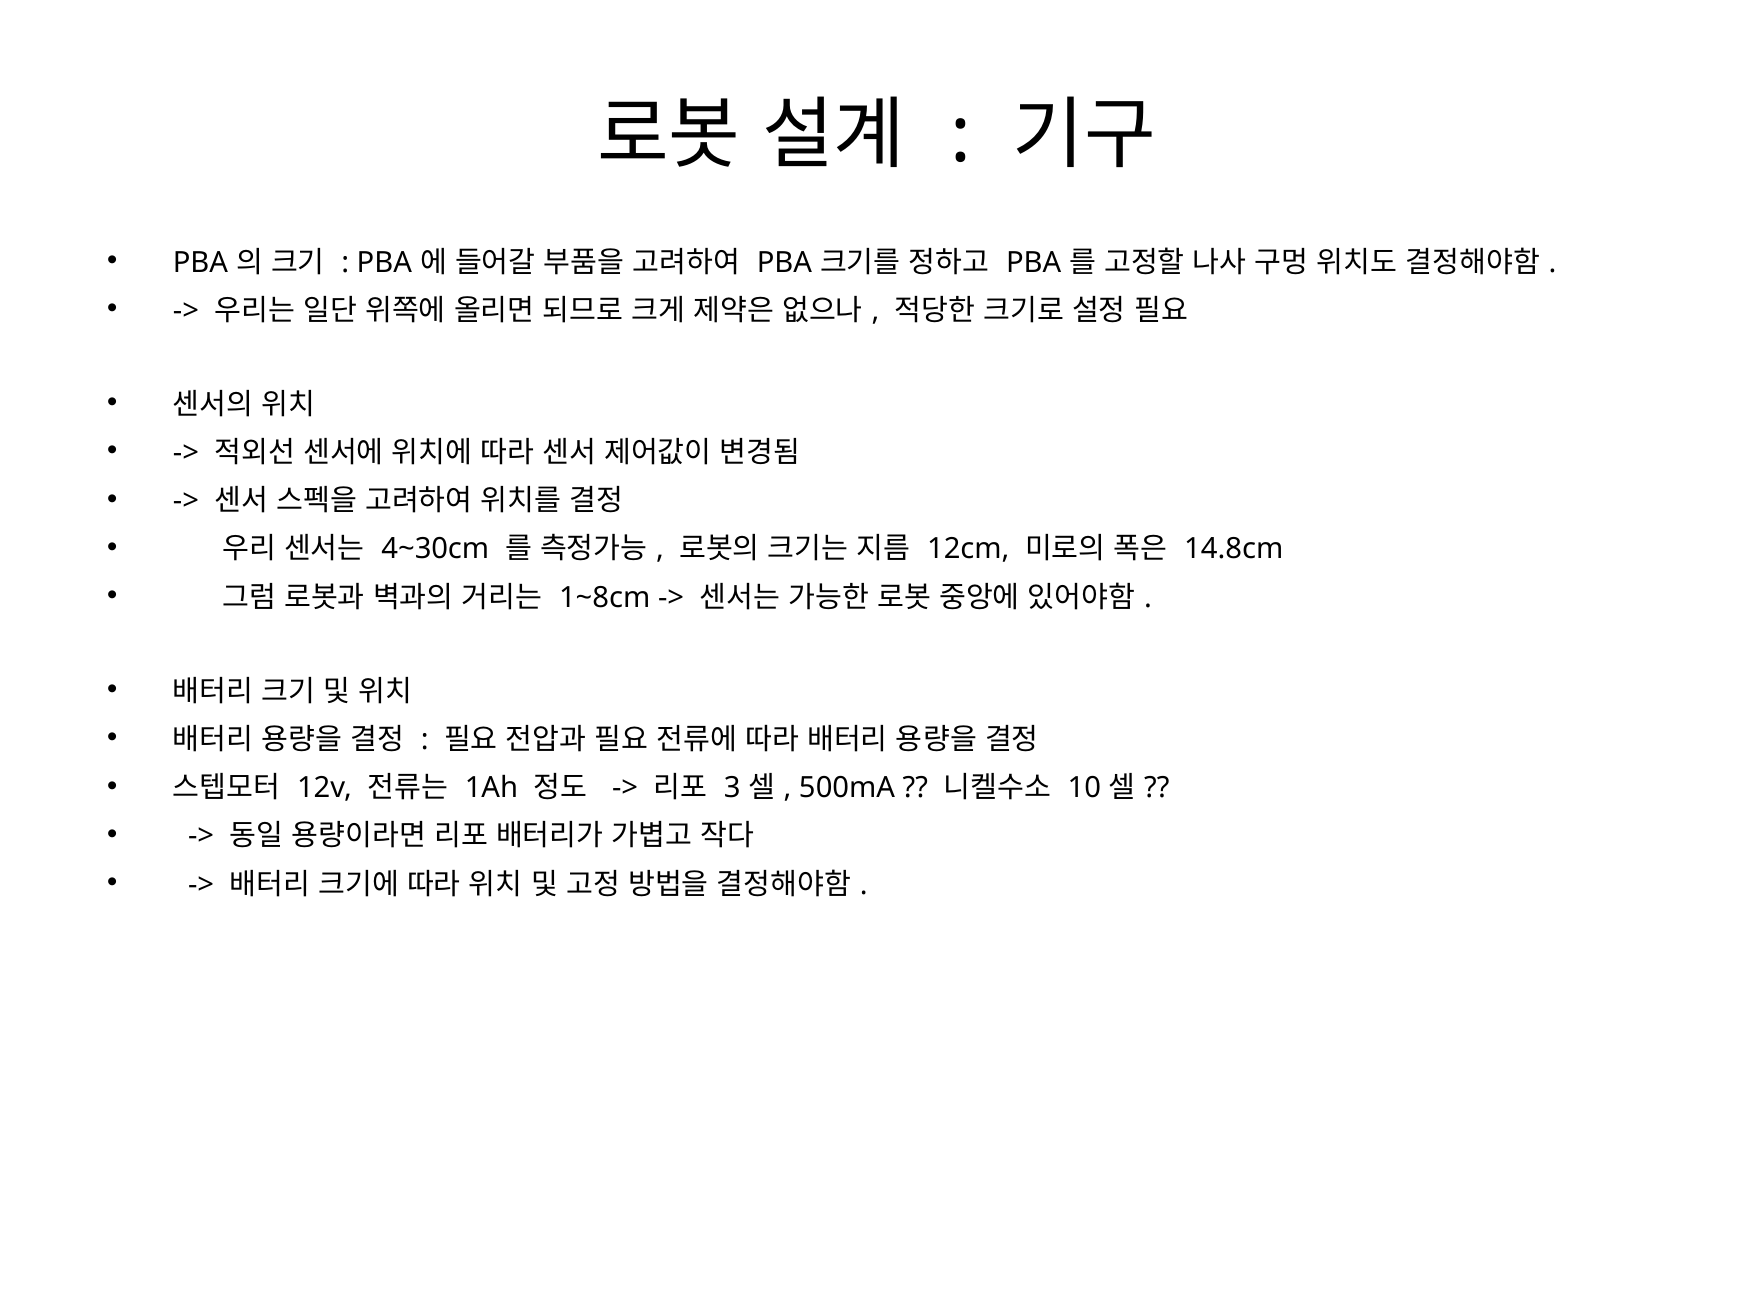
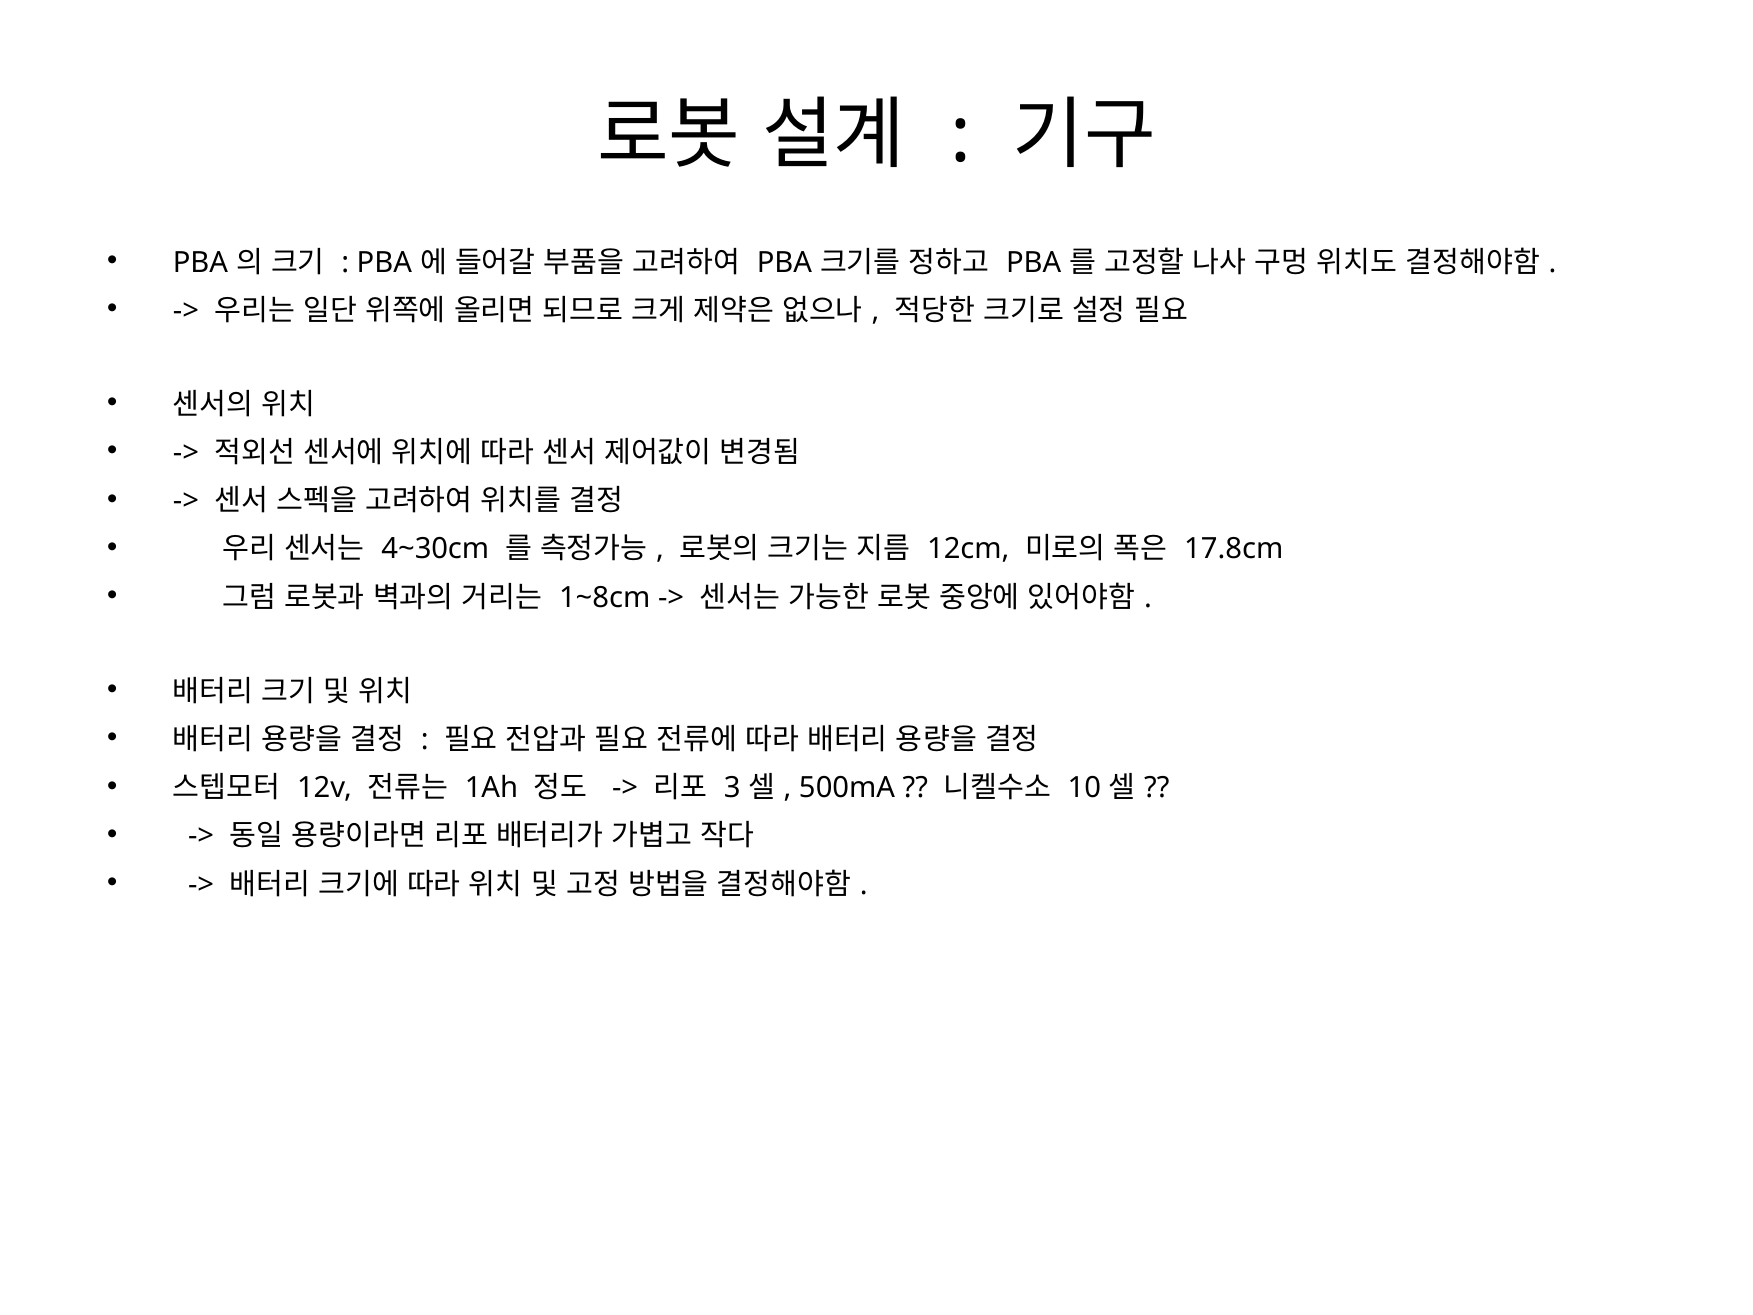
14.8cm: 14.8cm -> 17.8cm
